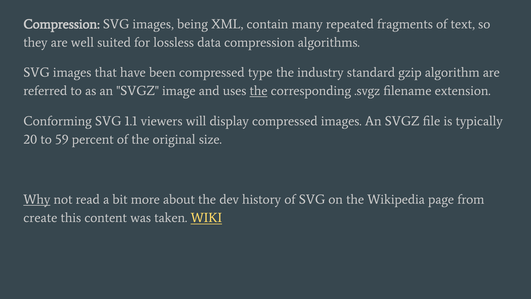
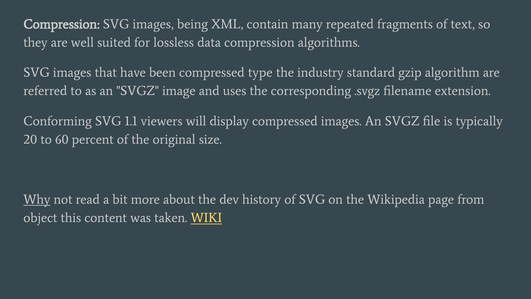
the at (259, 91) underline: present -> none
59: 59 -> 60
create: create -> object
